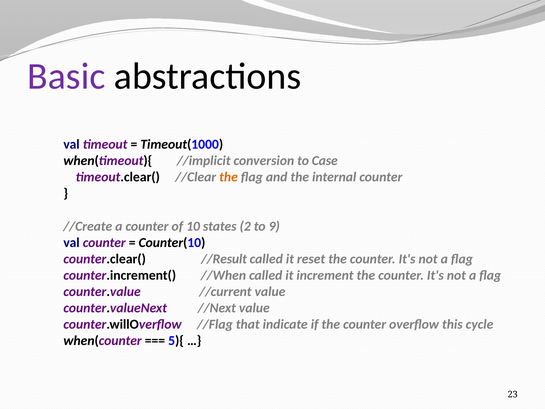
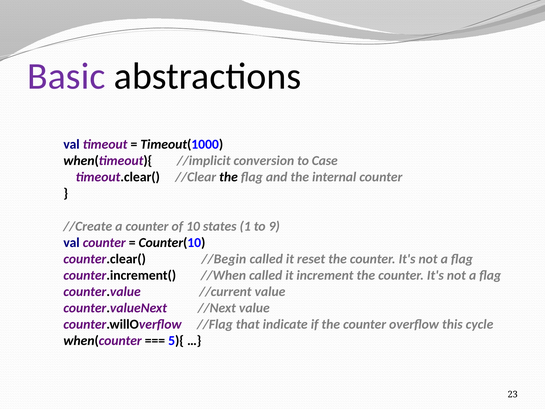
the at (229, 177) colour: orange -> black
2: 2 -> 1
//Result: //Result -> //Begin
